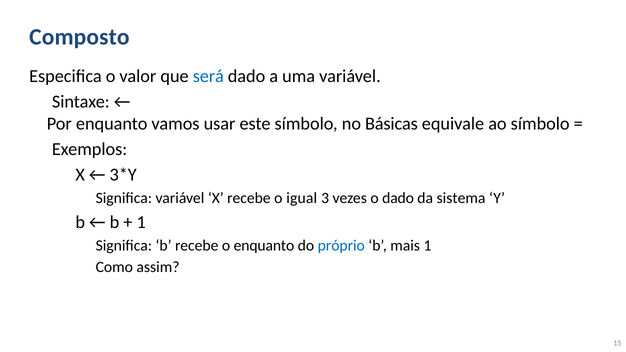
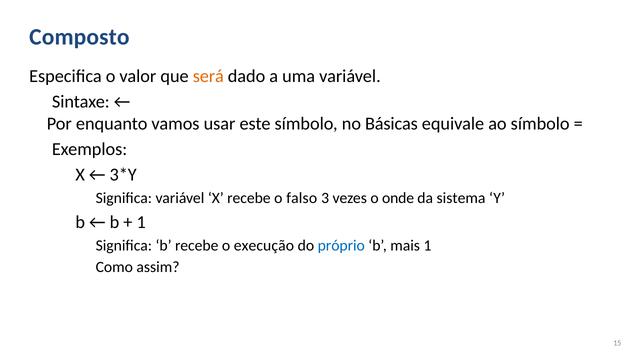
será colour: blue -> orange
igual: igual -> falso
o dado: dado -> onde
o enquanto: enquanto -> execução
